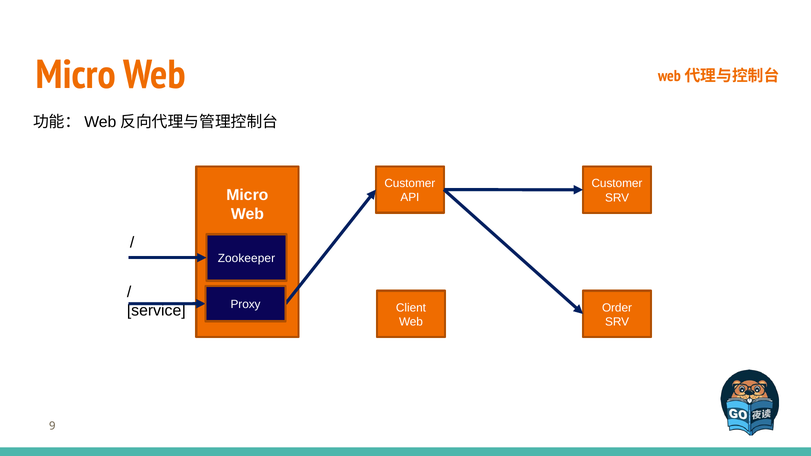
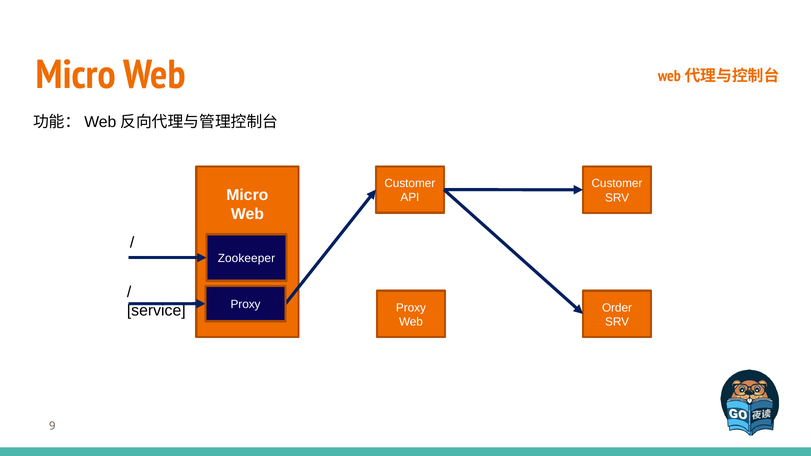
Client at (411, 308): Client -> Proxy
